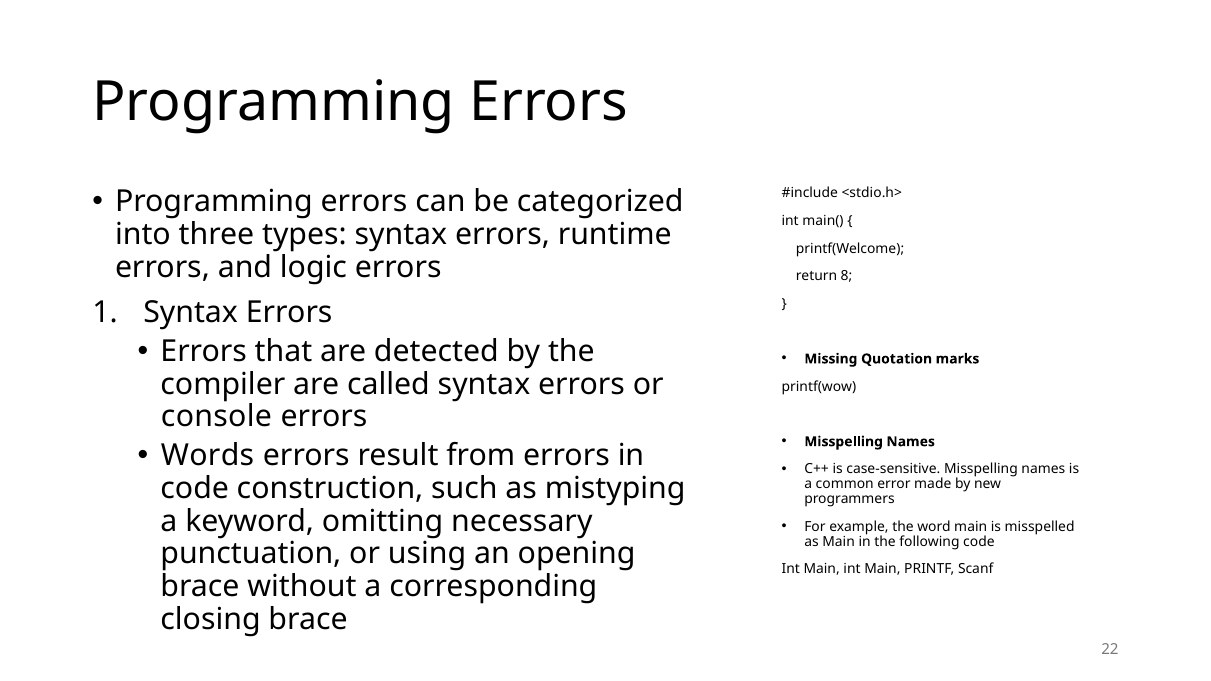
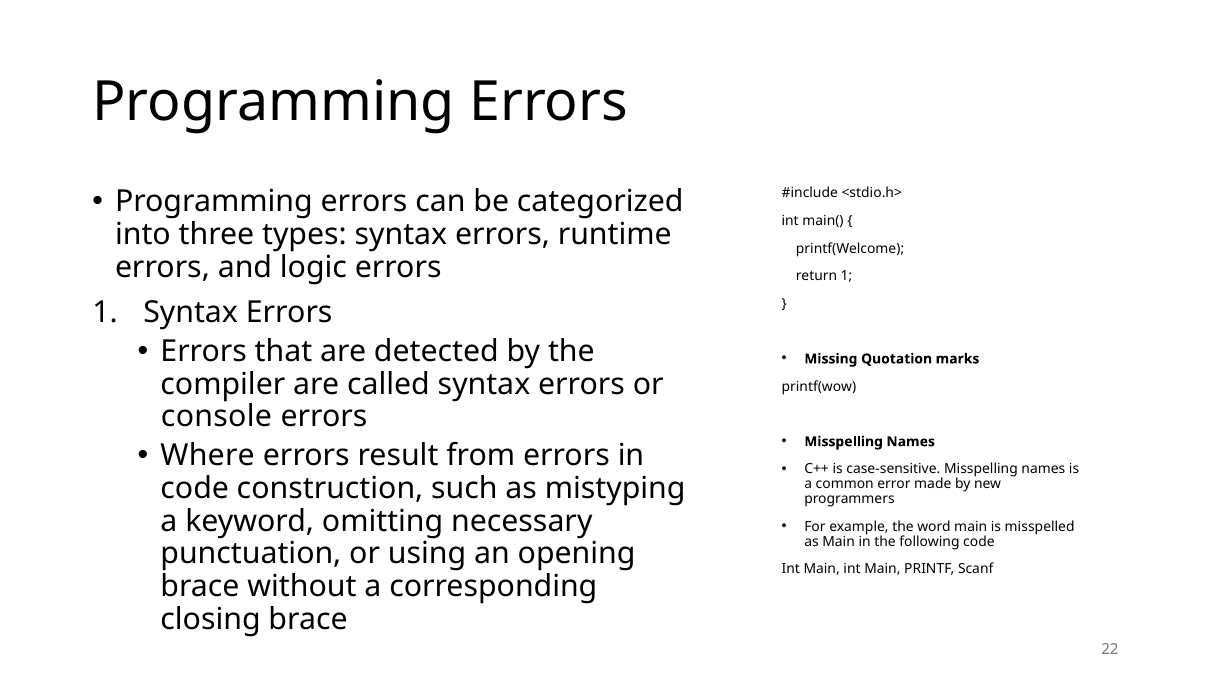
return 8: 8 -> 1
Words: Words -> Where
